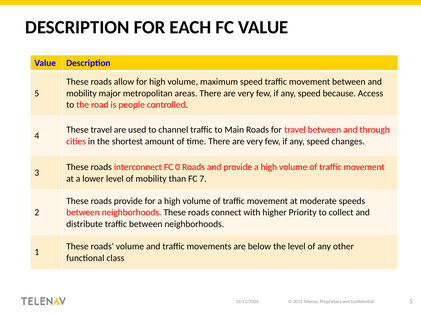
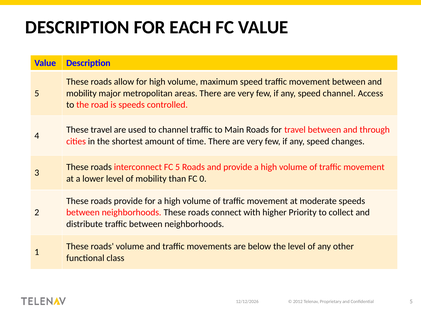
speed because: because -> channel
is people: people -> speeds
FC 0: 0 -> 5
7: 7 -> 0
